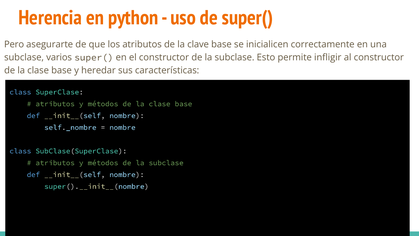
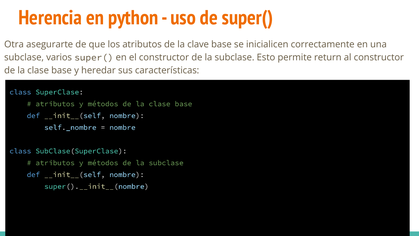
Pero: Pero -> Otra
infligir: infligir -> return
